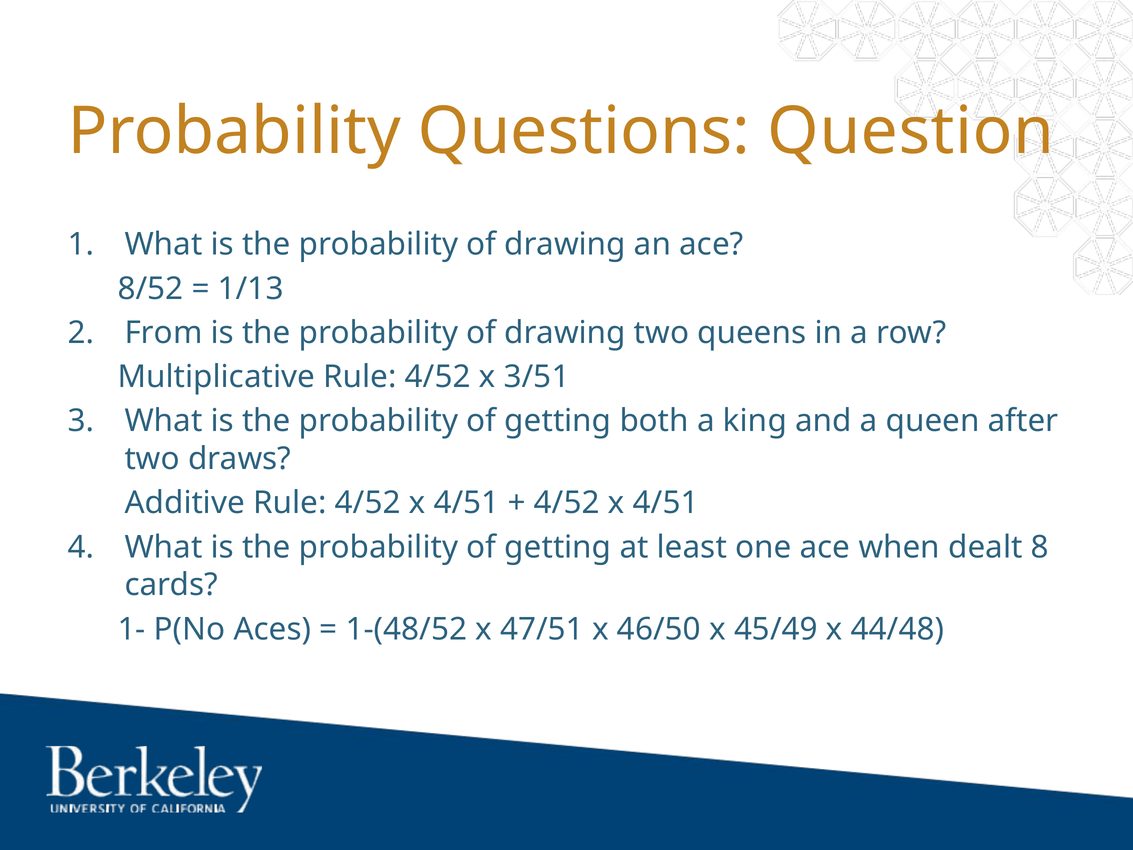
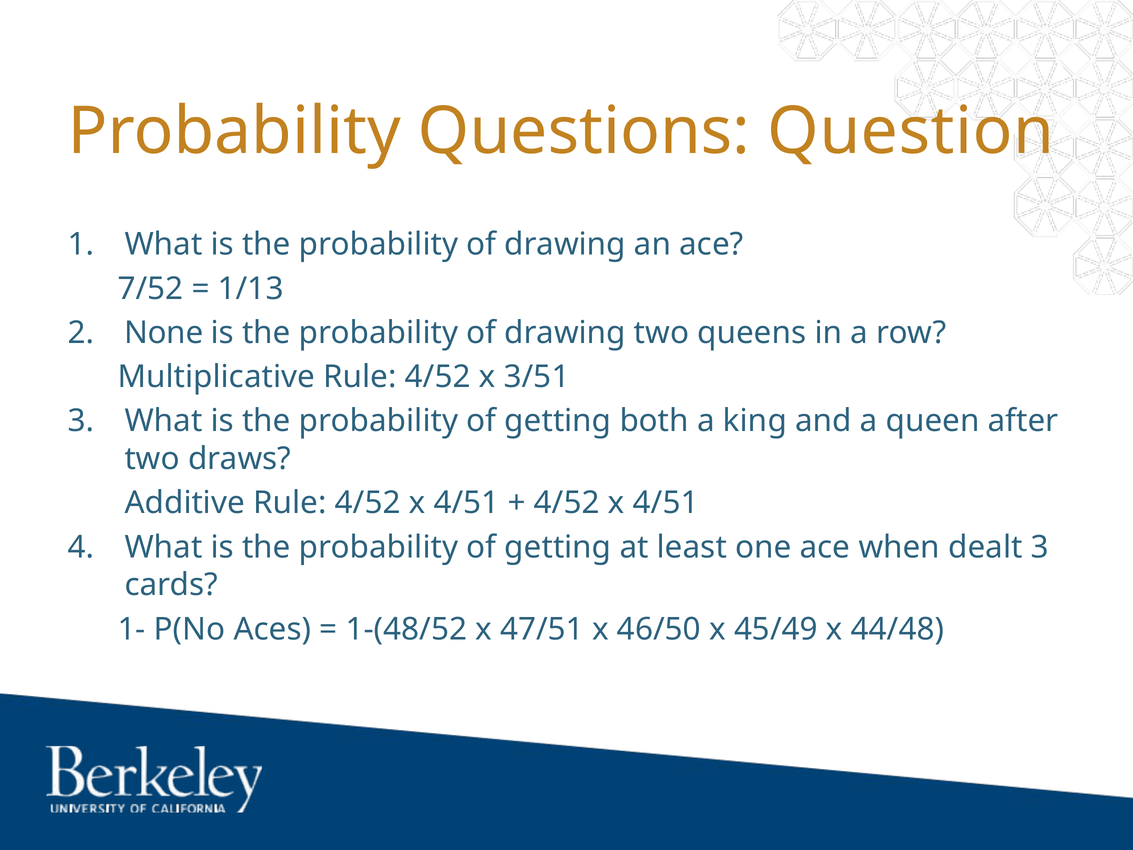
8/52: 8/52 -> 7/52
From: From -> None
dealt 8: 8 -> 3
